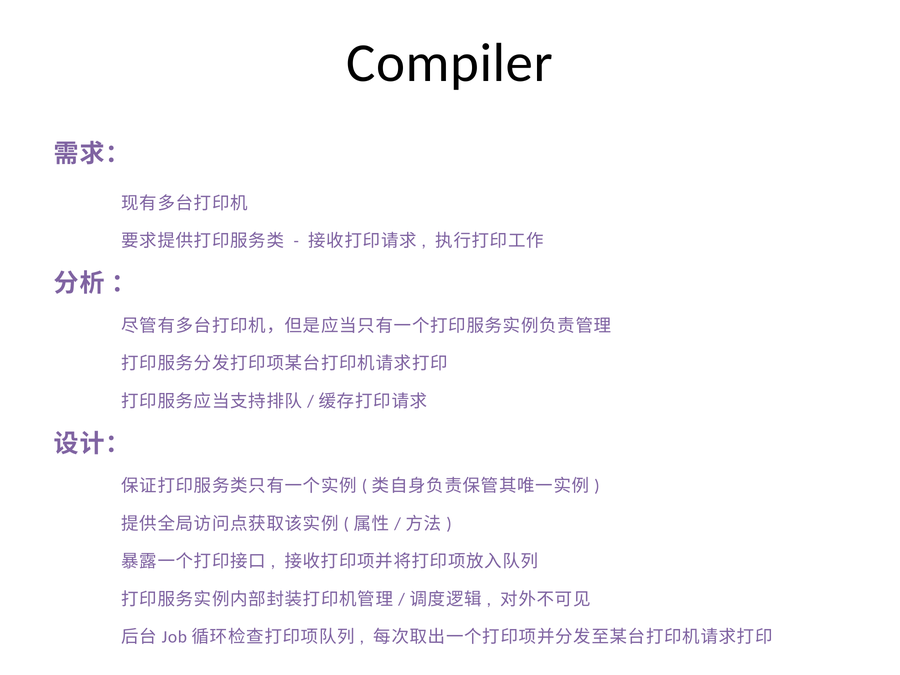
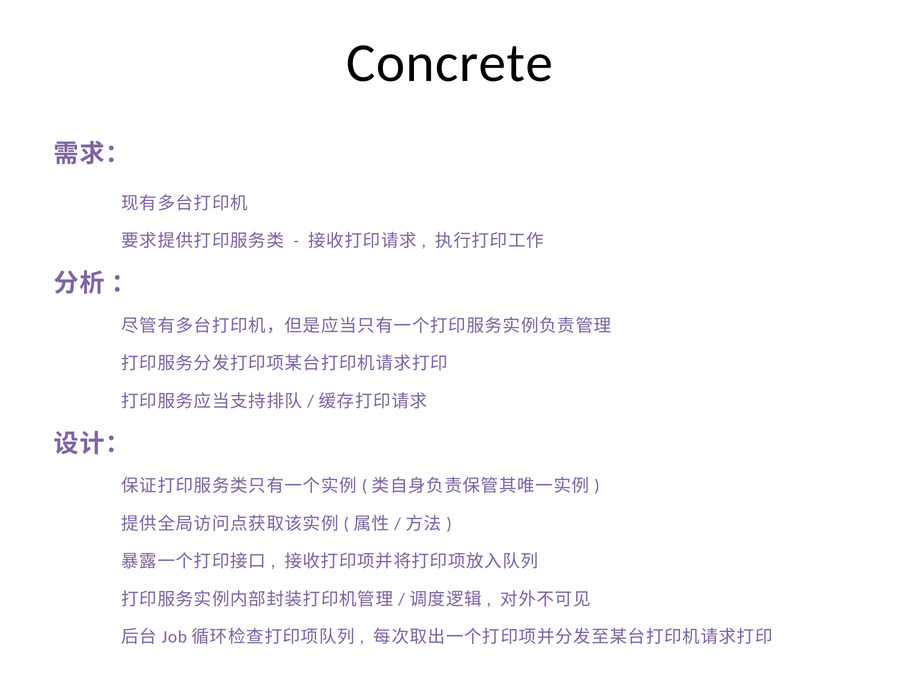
Compiler: Compiler -> Concrete
